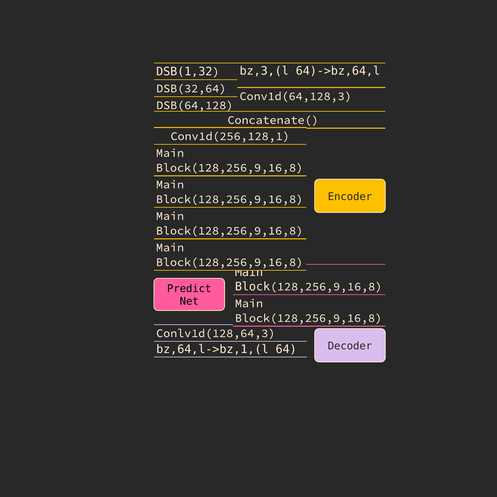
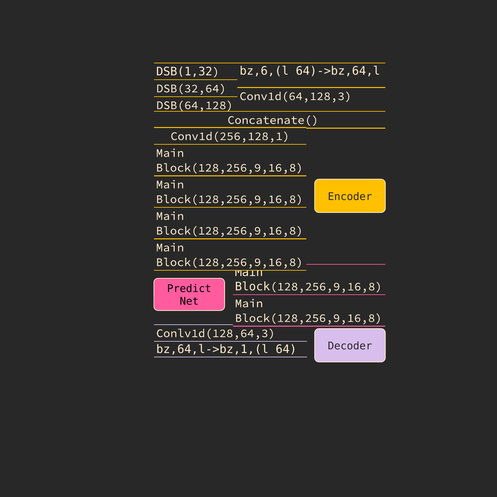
bz,3,(l: bz,3,(l -> bz,6,(l
